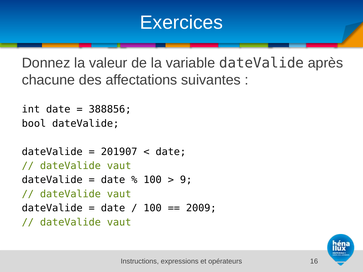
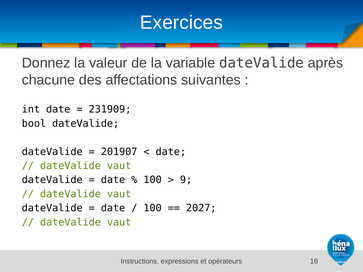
388856: 388856 -> 231909
2009: 2009 -> 2027
